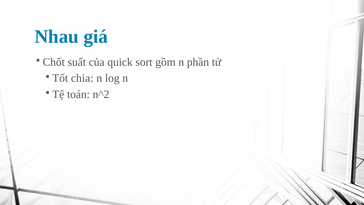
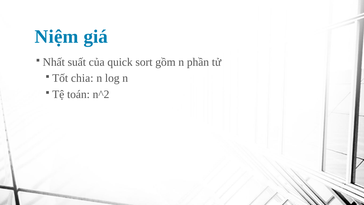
Nhau: Nhau -> Niệm
Chốt: Chốt -> Nhất
